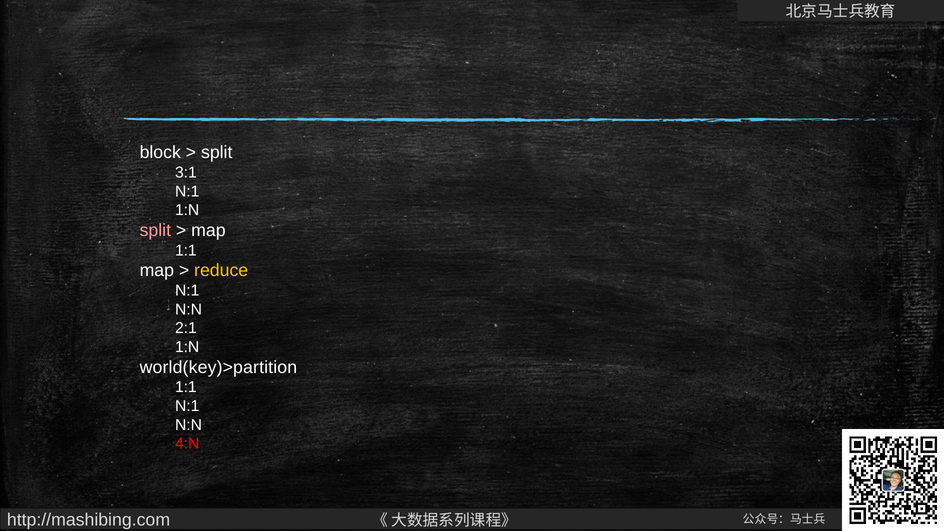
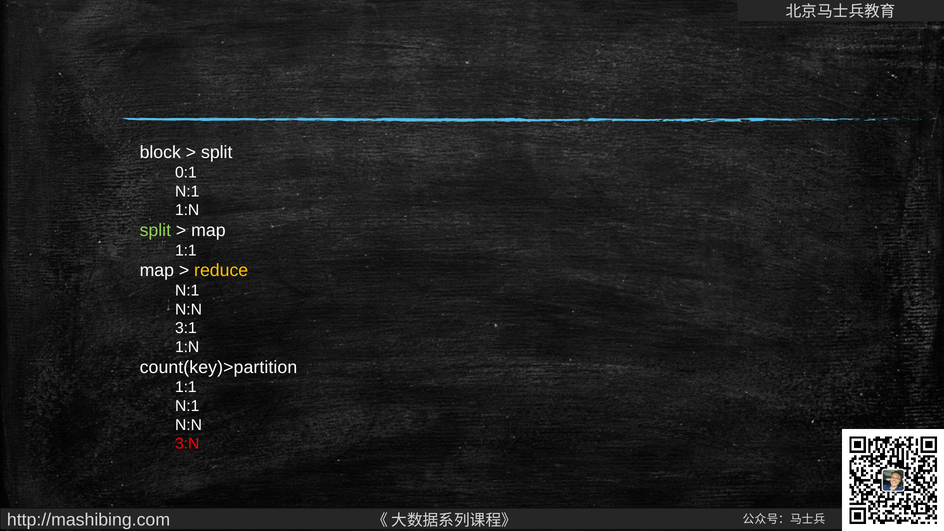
3:1: 3:1 -> 0:1
split at (155, 230) colour: pink -> light green
2:1: 2:1 -> 3:1
world(key)>partition: world(key)>partition -> count(key)>partition
4:N: 4:N -> 3:N
